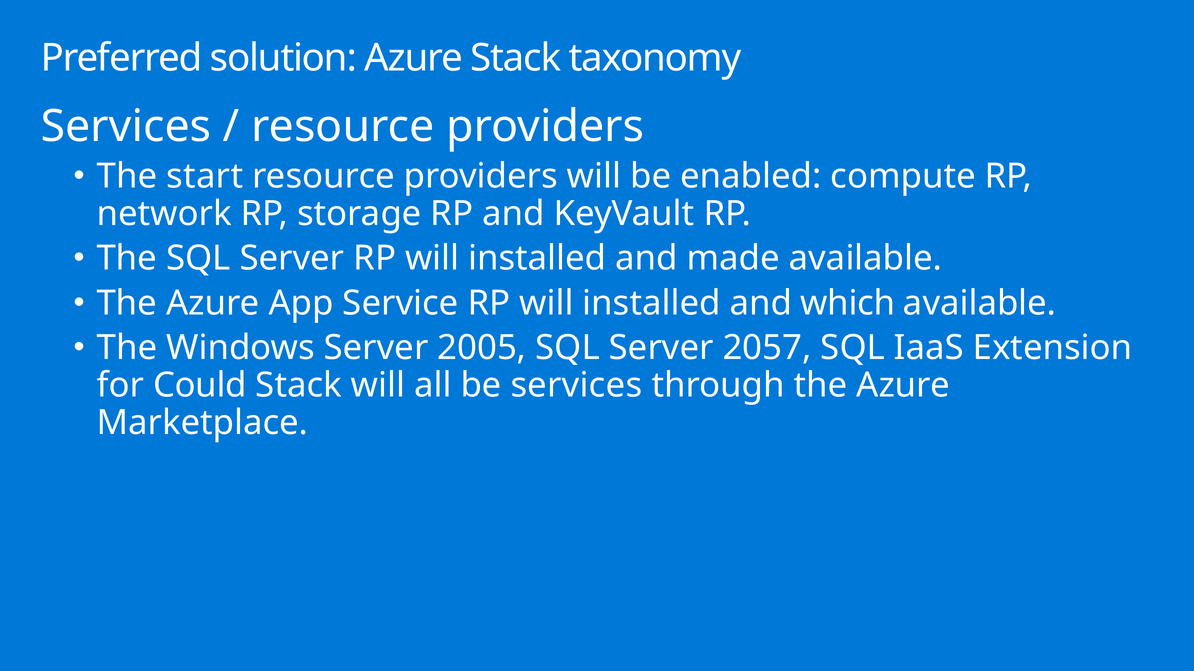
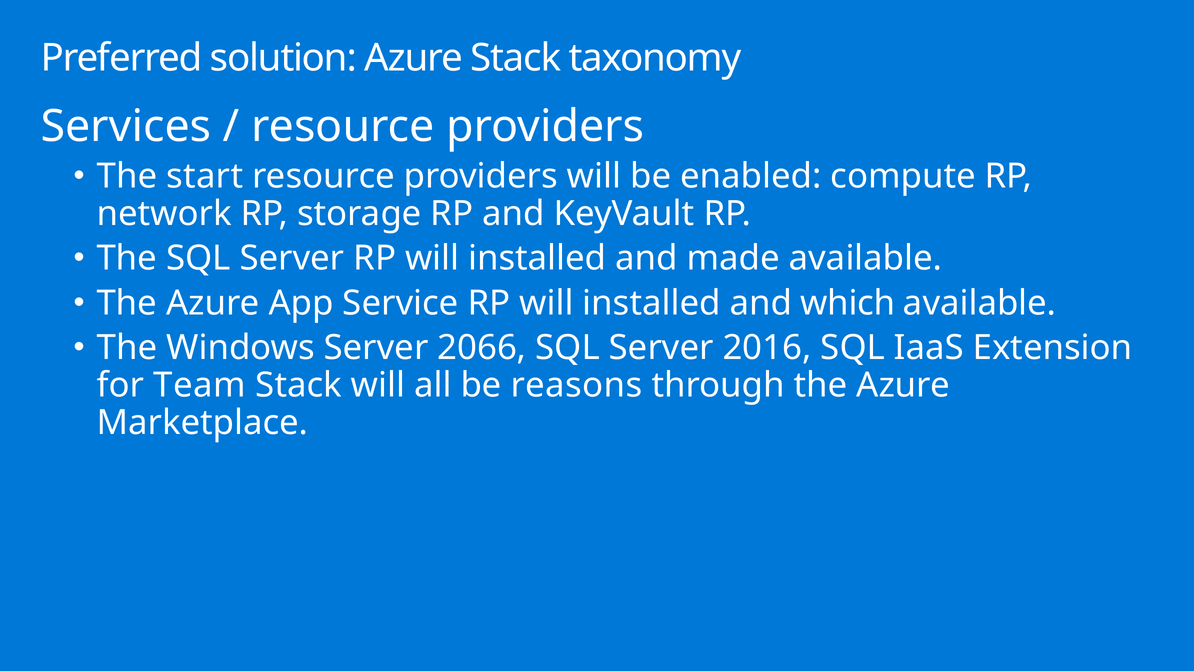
2005: 2005 -> 2066
2057: 2057 -> 2016
Could: Could -> Team
be services: services -> reasons
